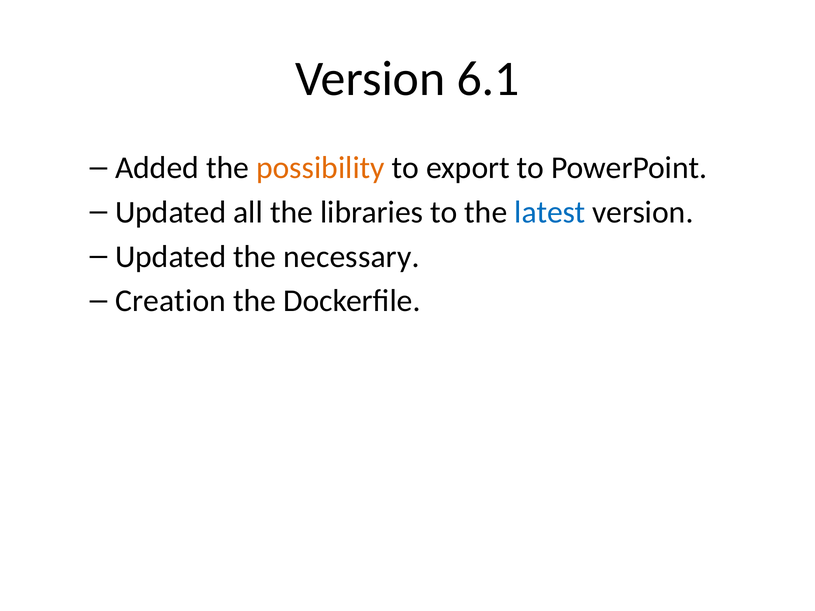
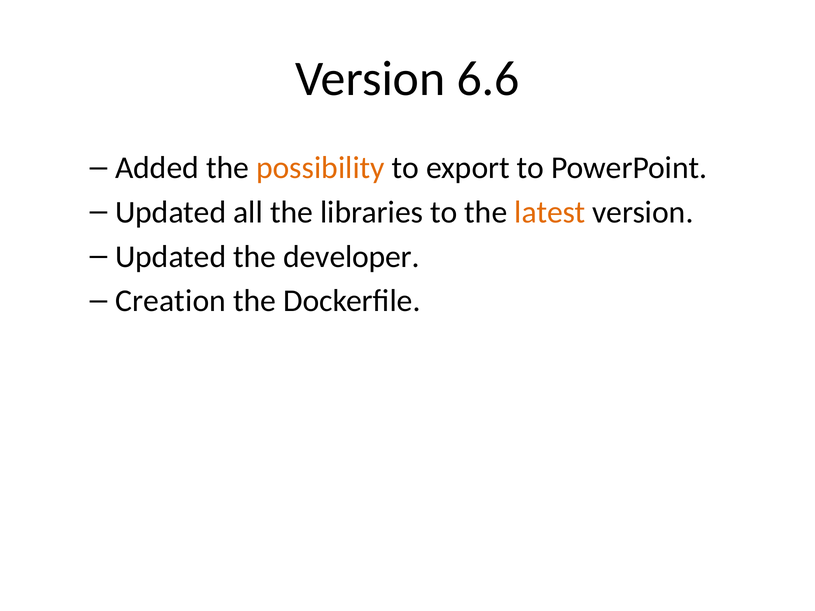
6.1: 6.1 -> 6.6
latest colour: blue -> orange
necessary: necessary -> developer
